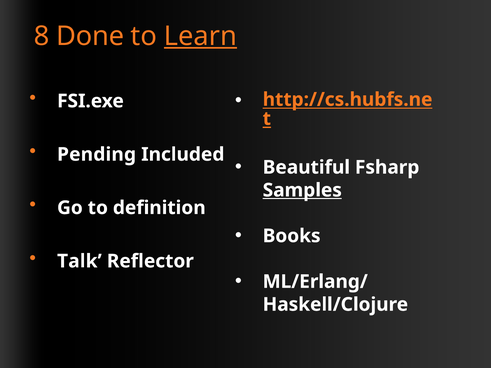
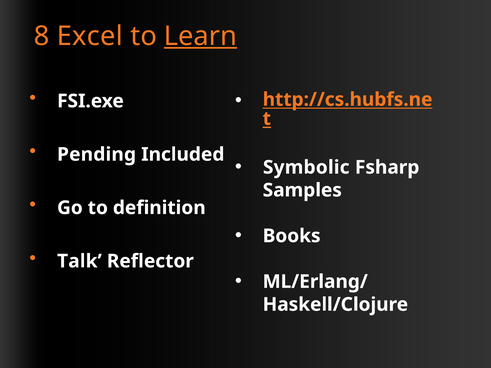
Done: Done -> Excel
Beautiful: Beautiful -> Symbolic
Samples underline: present -> none
